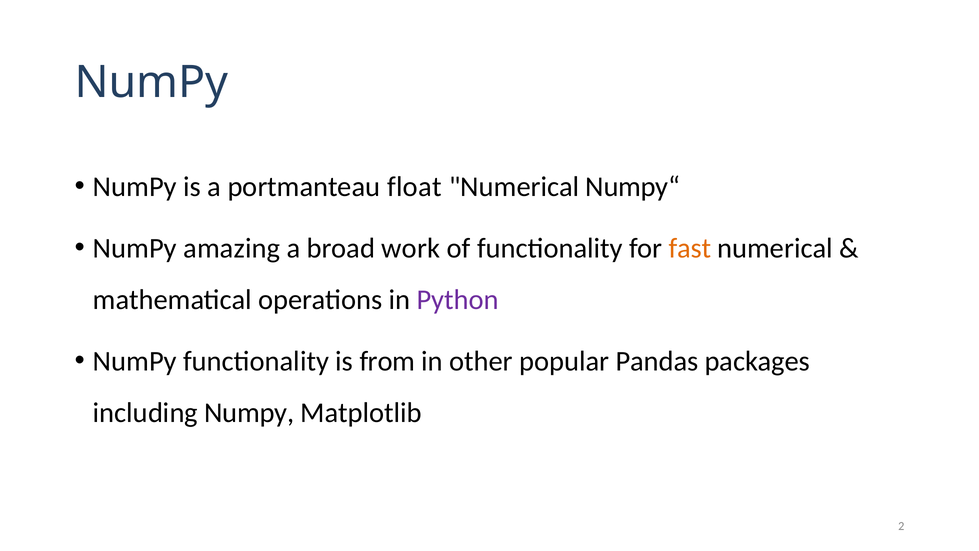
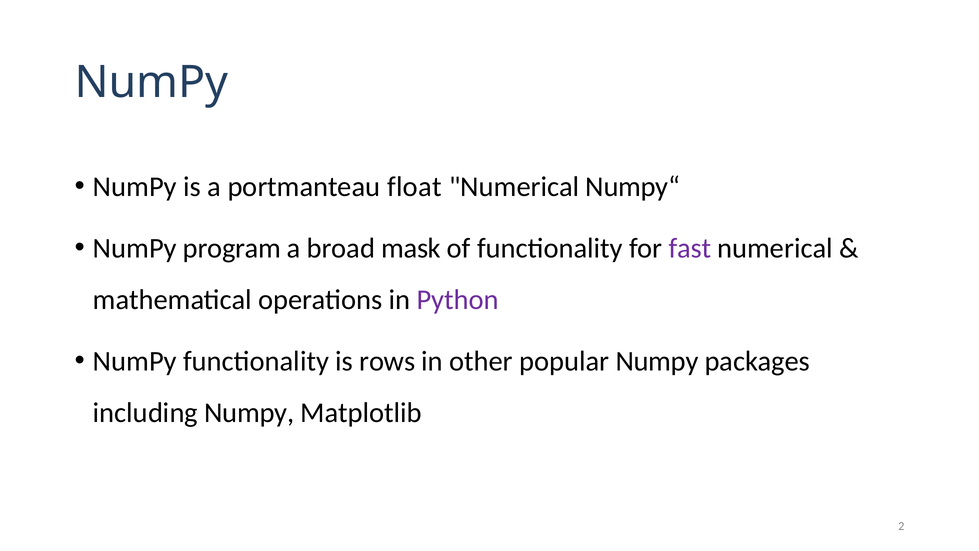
amazing: amazing -> program
work: work -> mask
fast colour: orange -> purple
from: from -> rows
popular Pandas: Pandas -> Numpy
